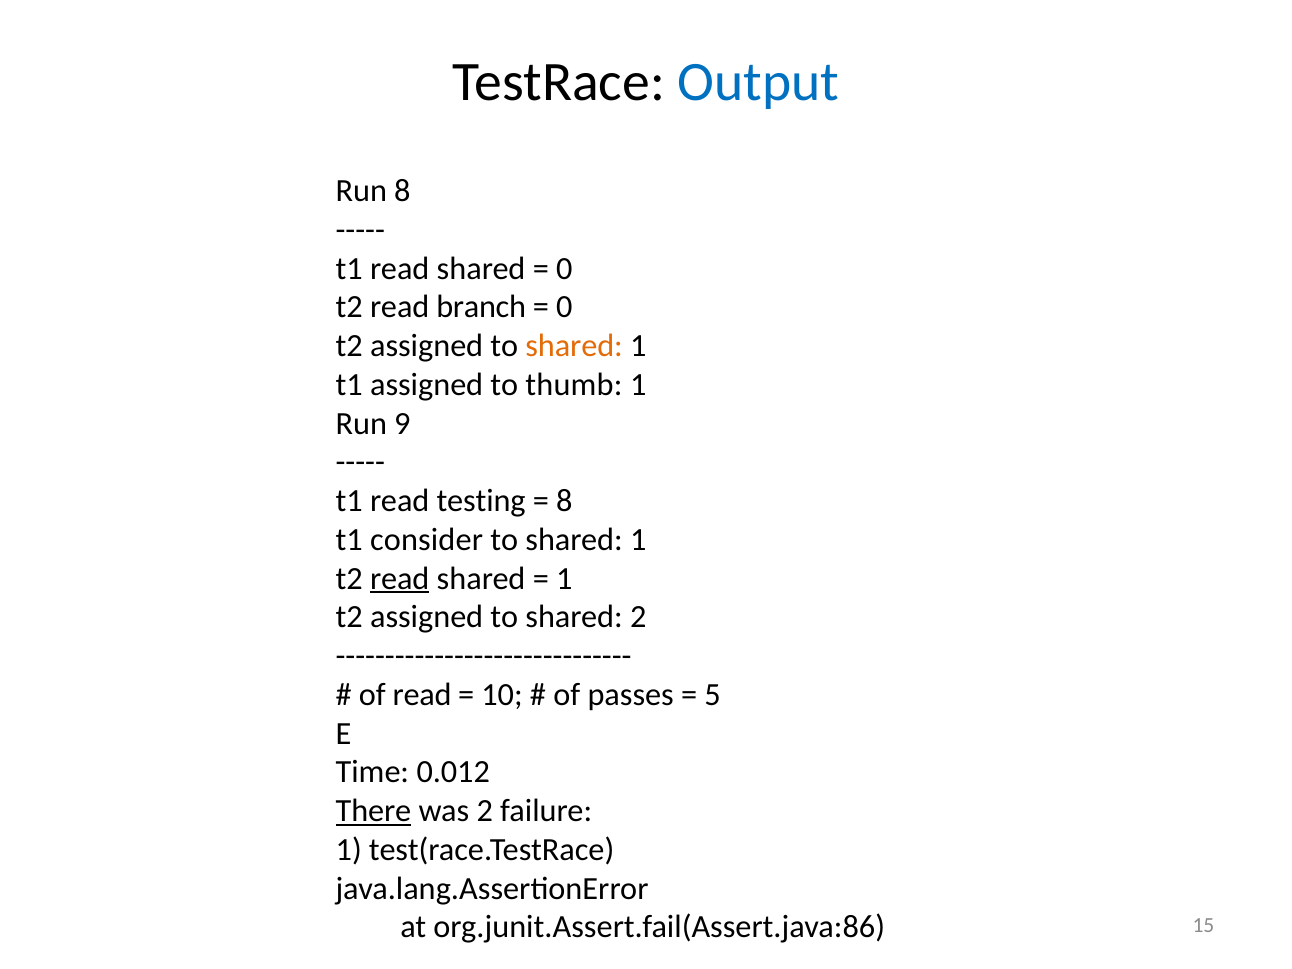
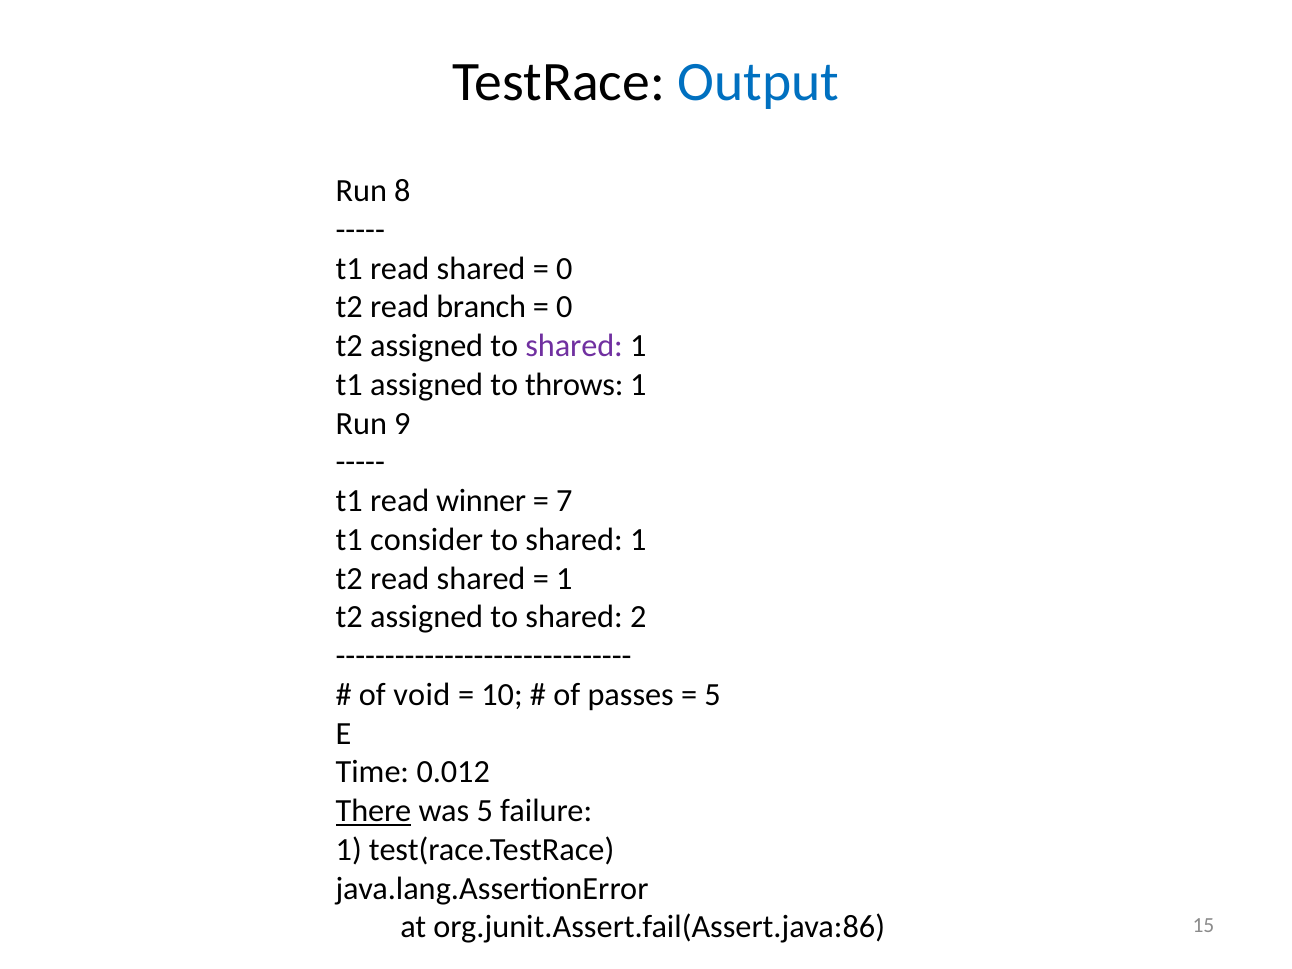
shared at (574, 346) colour: orange -> purple
thumb: thumb -> throws
testing: testing -> winner
8 at (564, 501): 8 -> 7
read at (400, 578) underline: present -> none
of read: read -> void
was 2: 2 -> 5
